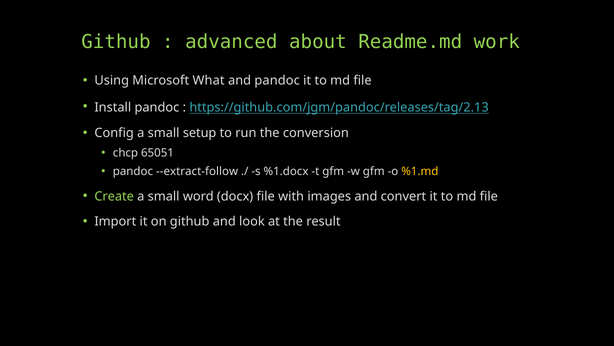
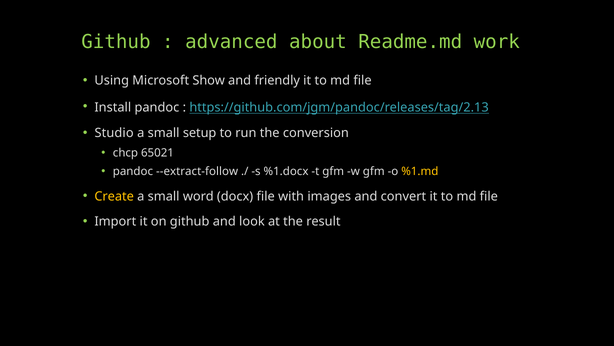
What: What -> Show
and pandoc: pandoc -> friendly
Config: Config -> Studio
65051: 65051 -> 65021
Create colour: light green -> yellow
